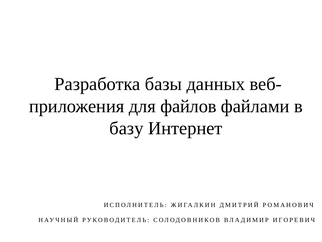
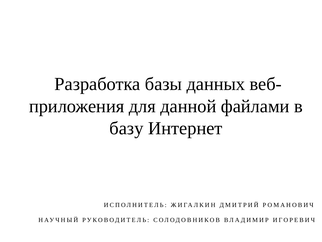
файлов: файлов -> данной
